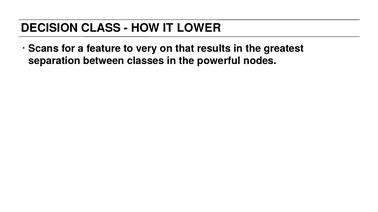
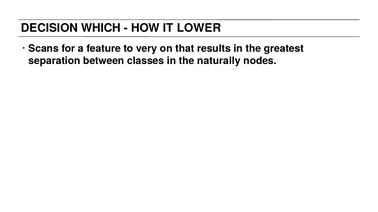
CLASS: CLASS -> WHICH
powerful: powerful -> naturally
